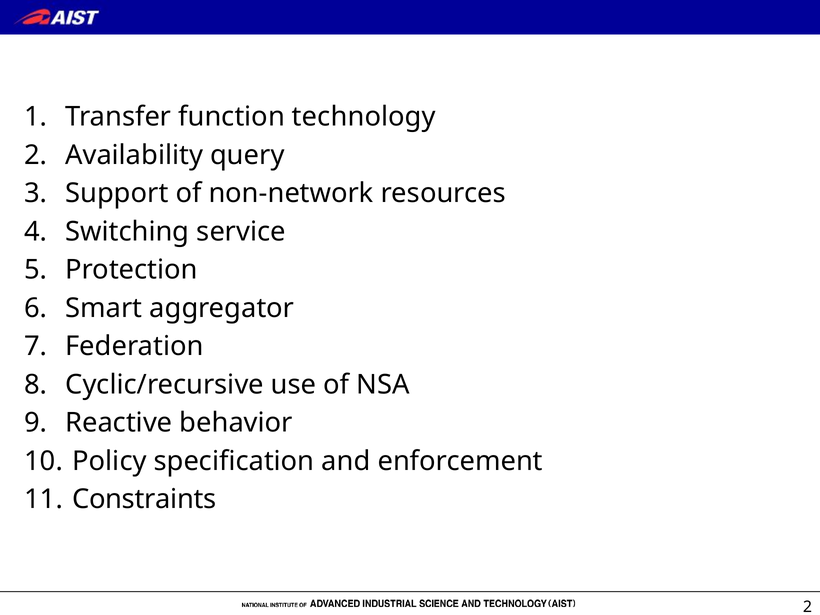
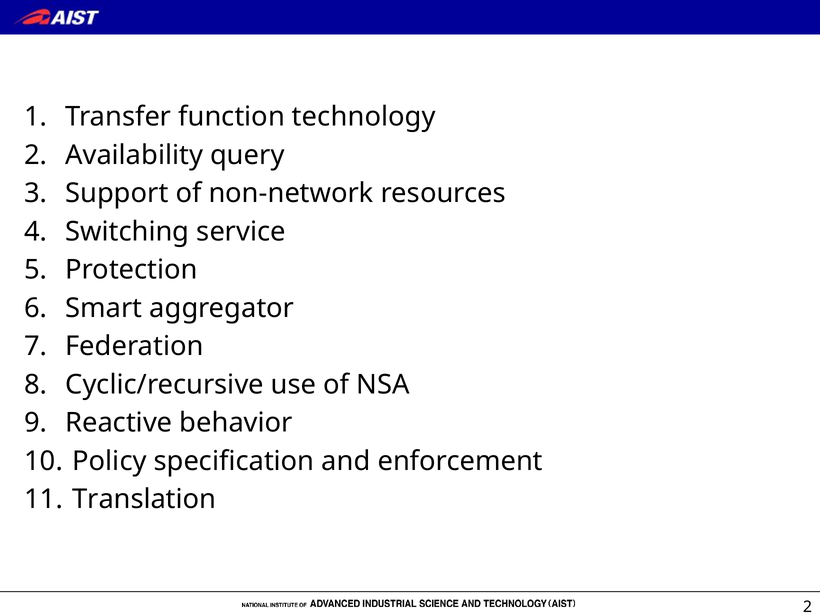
Constraints: Constraints -> Translation
